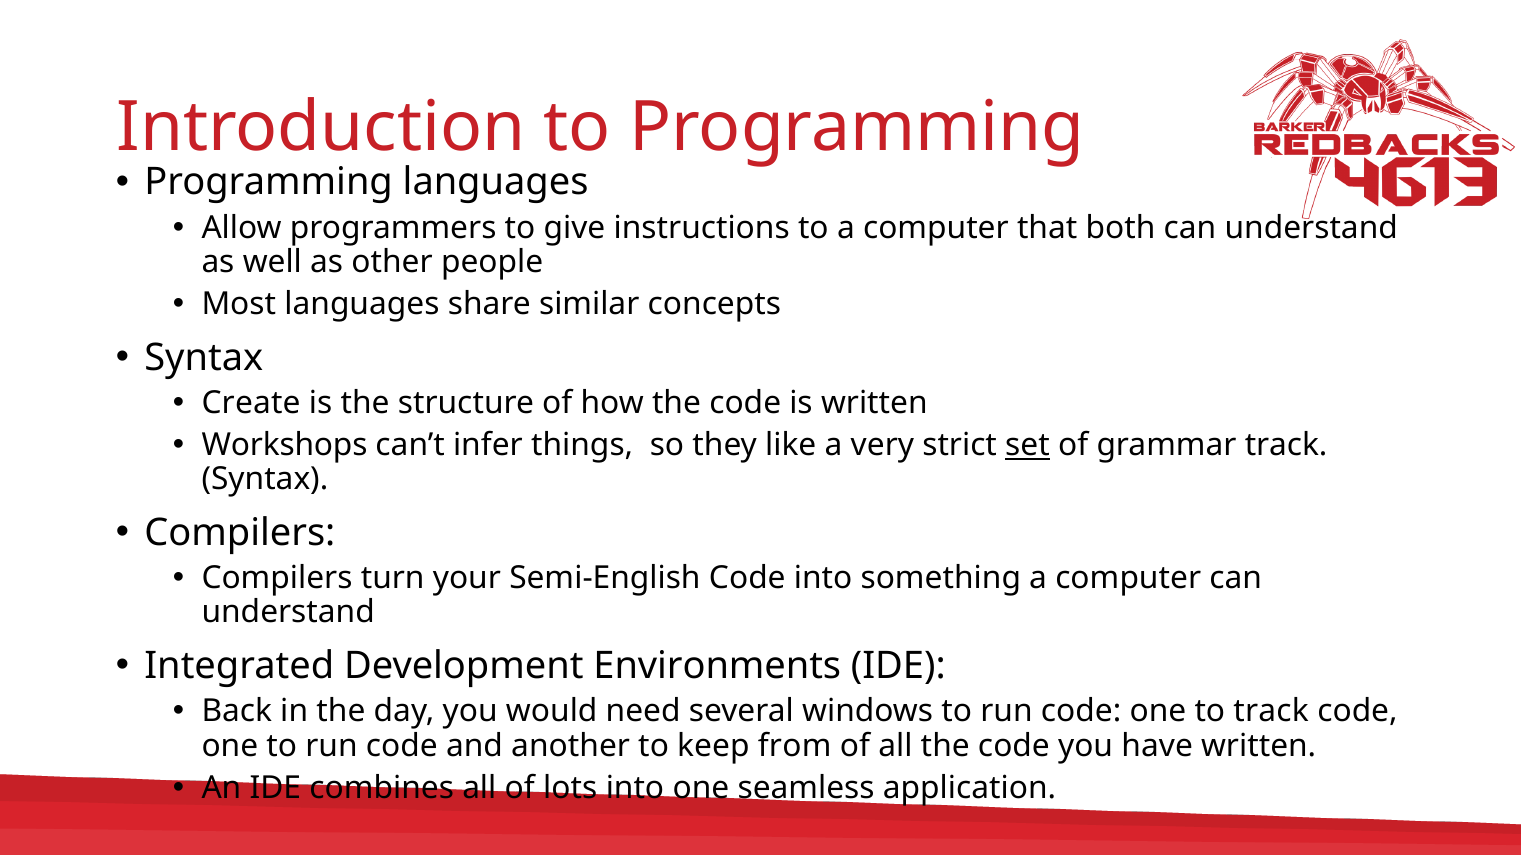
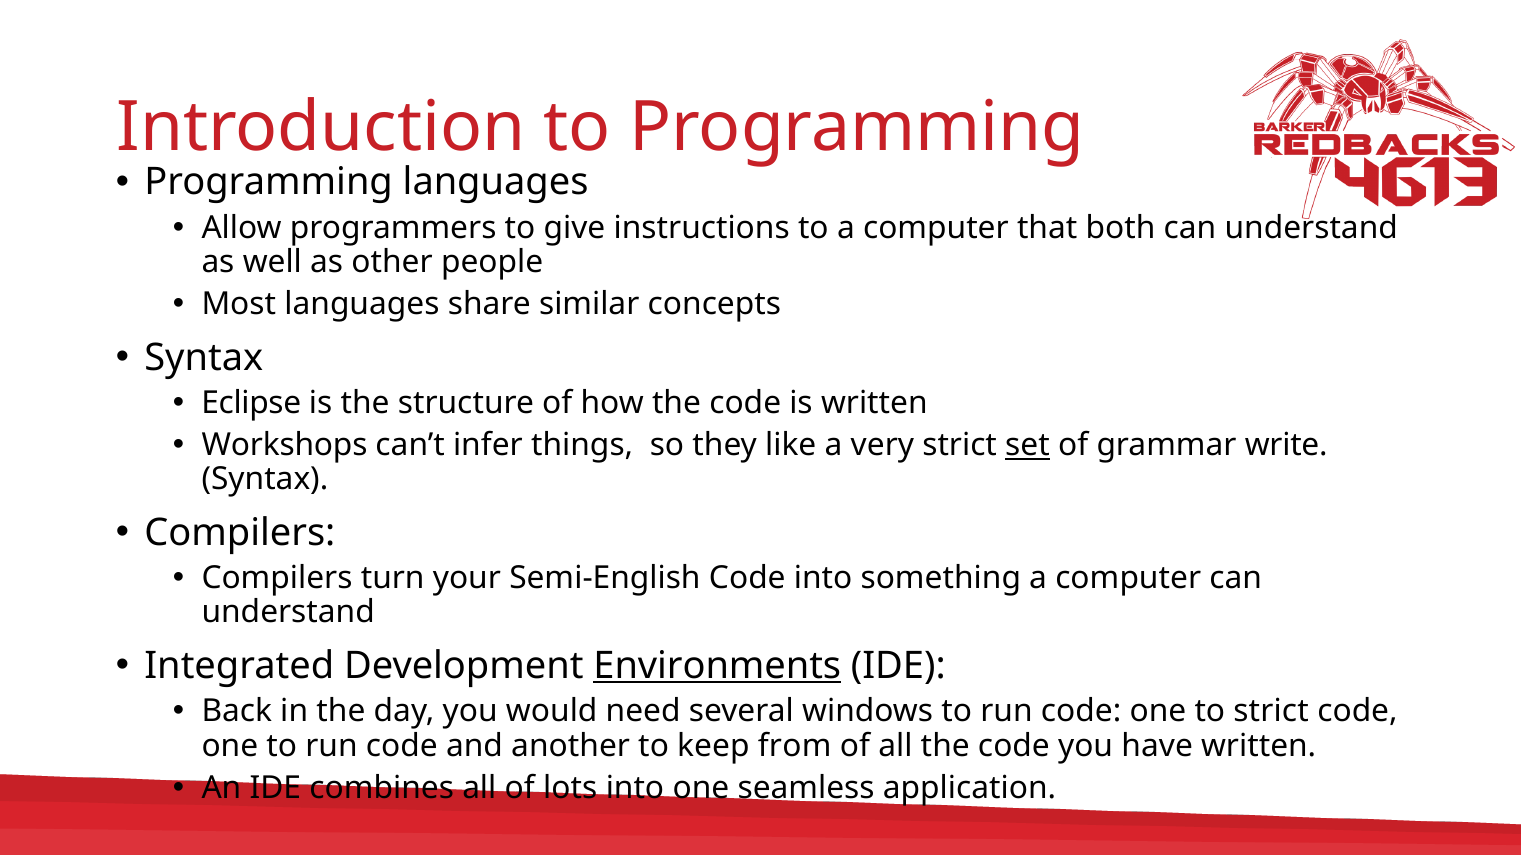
Create: Create -> Eclipse
grammar track: track -> write
Environments underline: none -> present
to track: track -> strict
